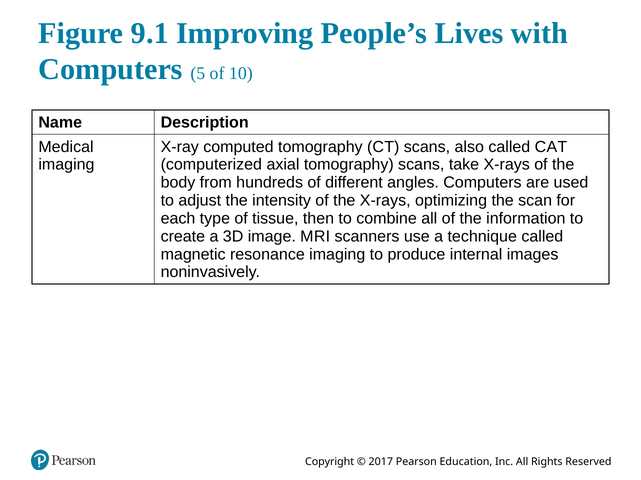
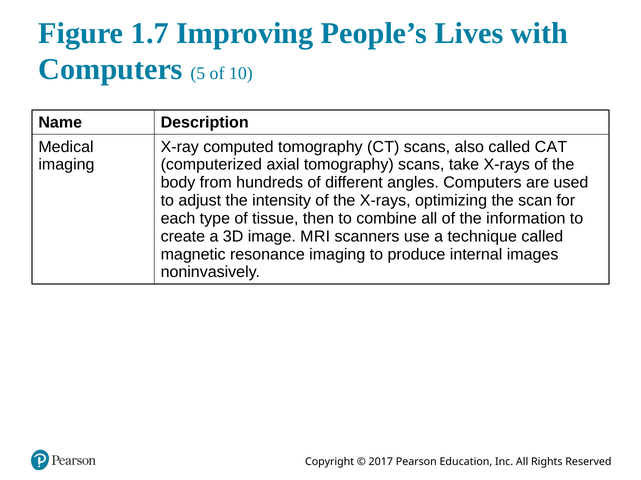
9.1: 9.1 -> 1.7
